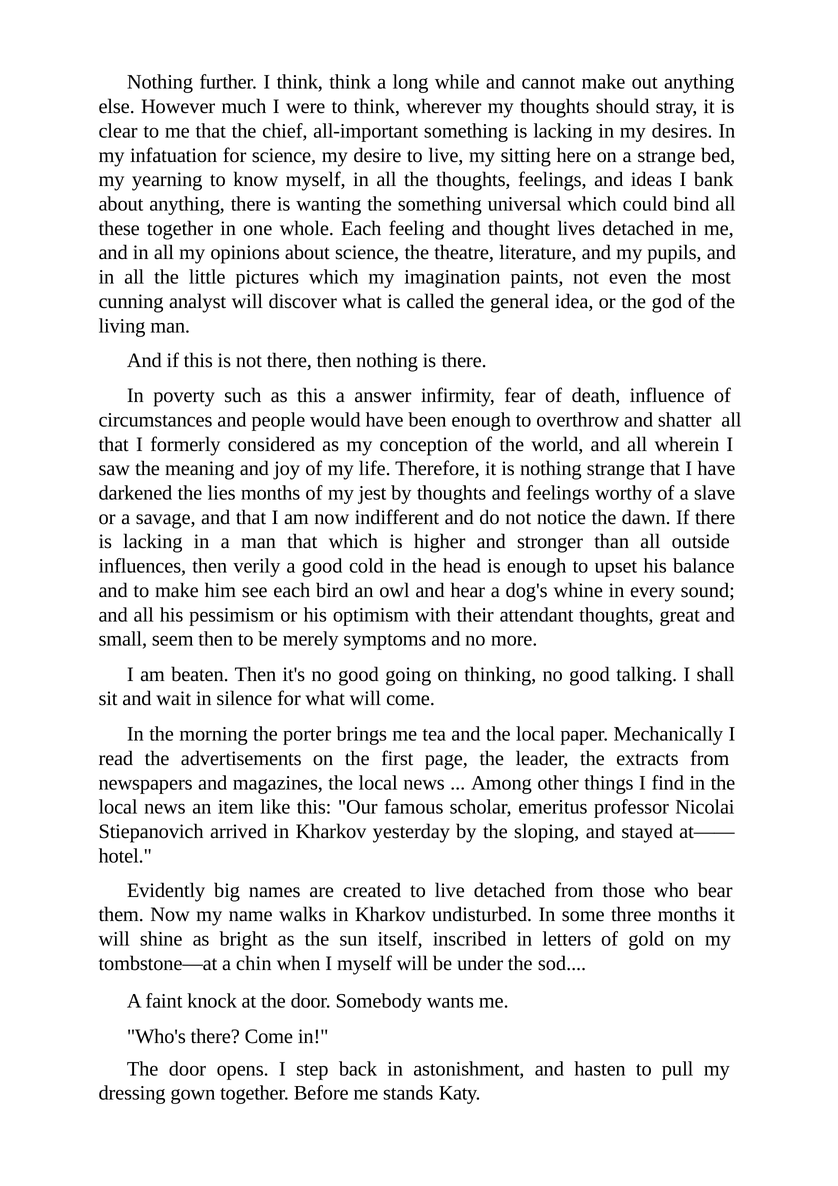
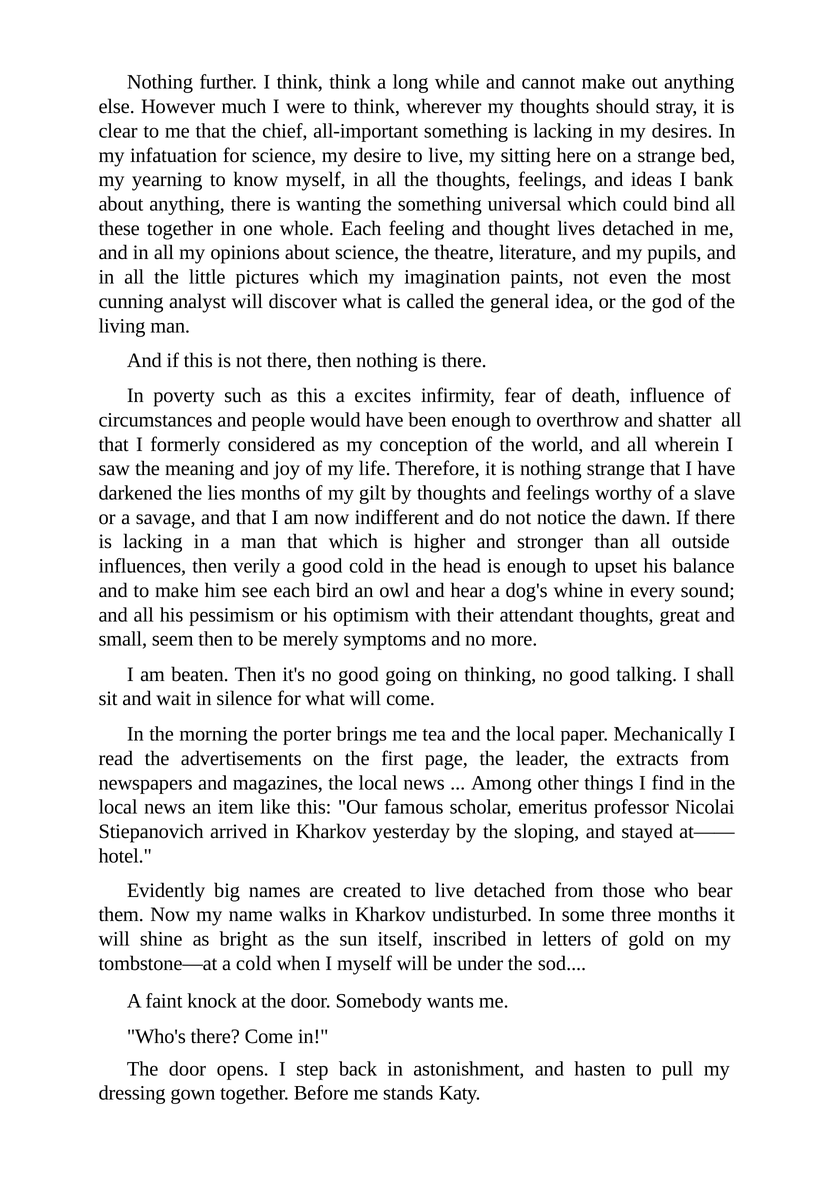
answer: answer -> excites
jest: jest -> gilt
a chin: chin -> cold
